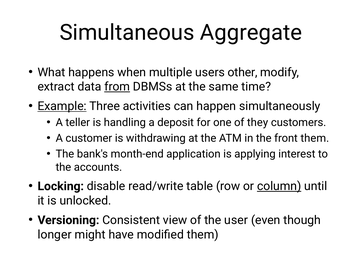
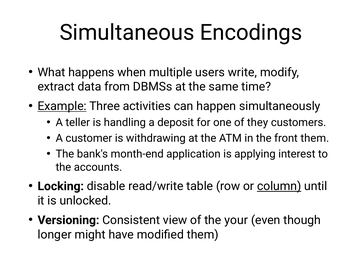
Aggregate: Aggregate -> Encodings
other: other -> write
from underline: present -> none
user: user -> your
